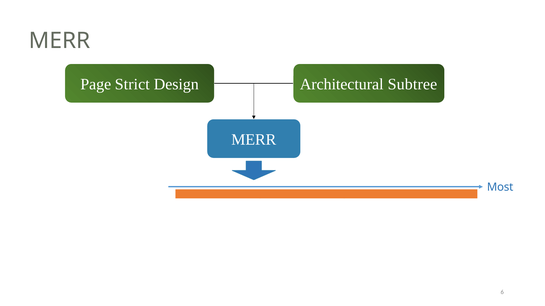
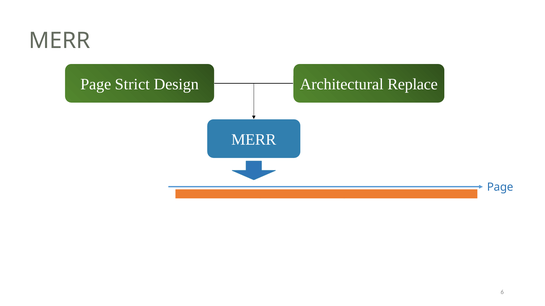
Subtree: Subtree -> Replace
Most at (500, 187): Most -> Page
